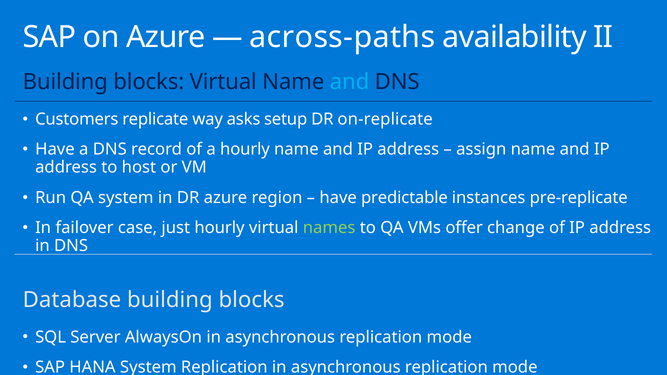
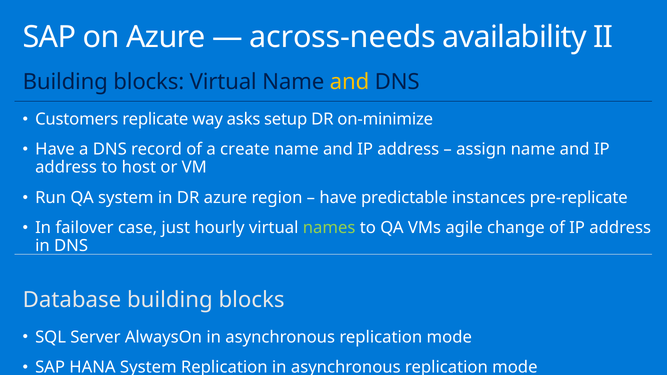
across-paths: across-paths -> across-needs
and at (350, 82) colour: light blue -> yellow
on-replicate: on-replicate -> on-minimize
a hourly: hourly -> create
offer: offer -> agile
